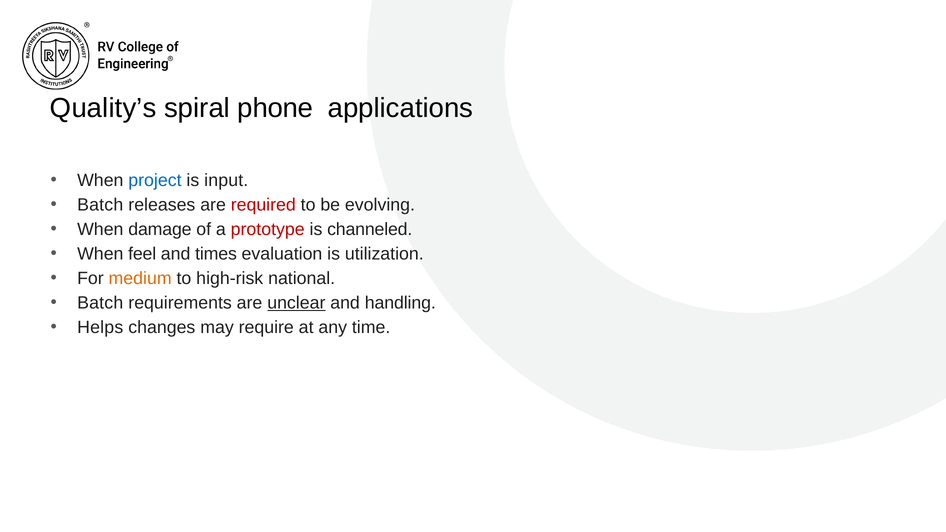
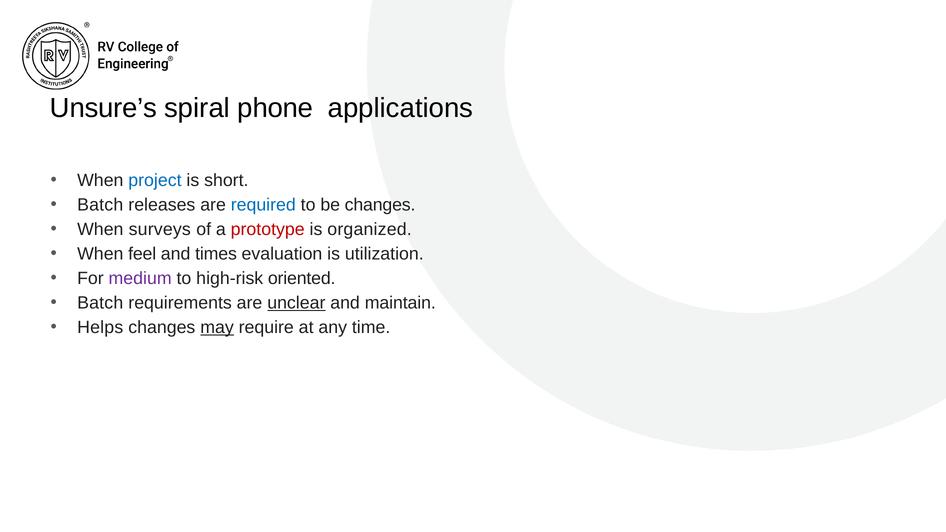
Quality’s: Quality’s -> Unsure’s
input: input -> short
required colour: red -> blue
be evolving: evolving -> changes
damage: damage -> surveys
channeled: channeled -> organized
medium colour: orange -> purple
national: national -> oriented
handling: handling -> maintain
may underline: none -> present
